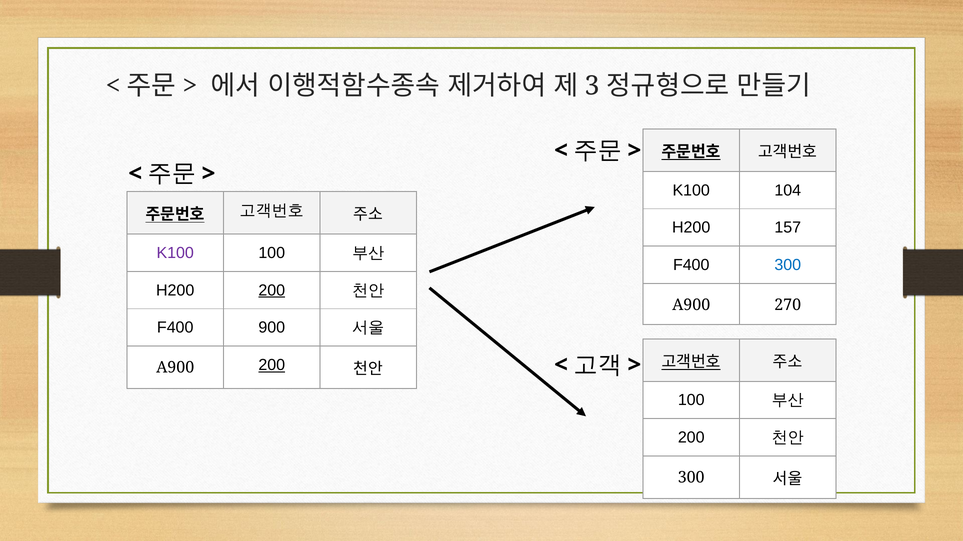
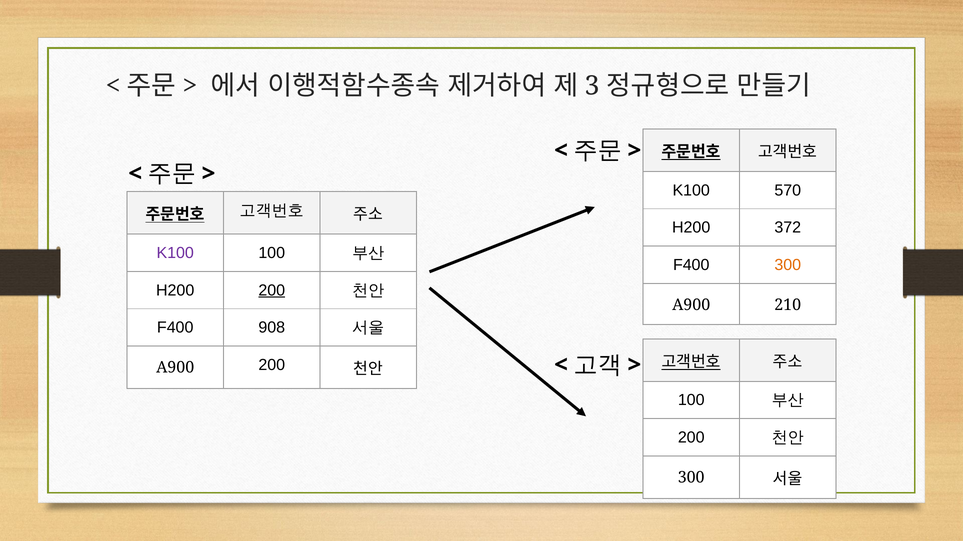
104: 104 -> 570
157: 157 -> 372
300 at (788, 265) colour: blue -> orange
270: 270 -> 210
900: 900 -> 908
200 at (272, 365) underline: present -> none
